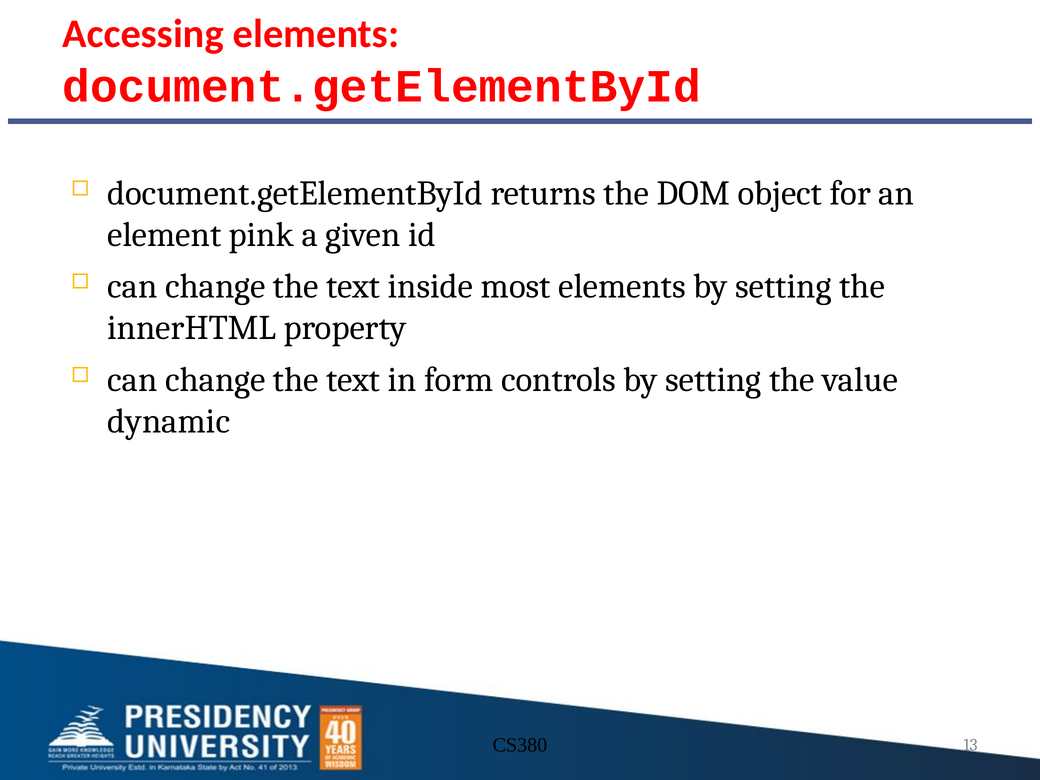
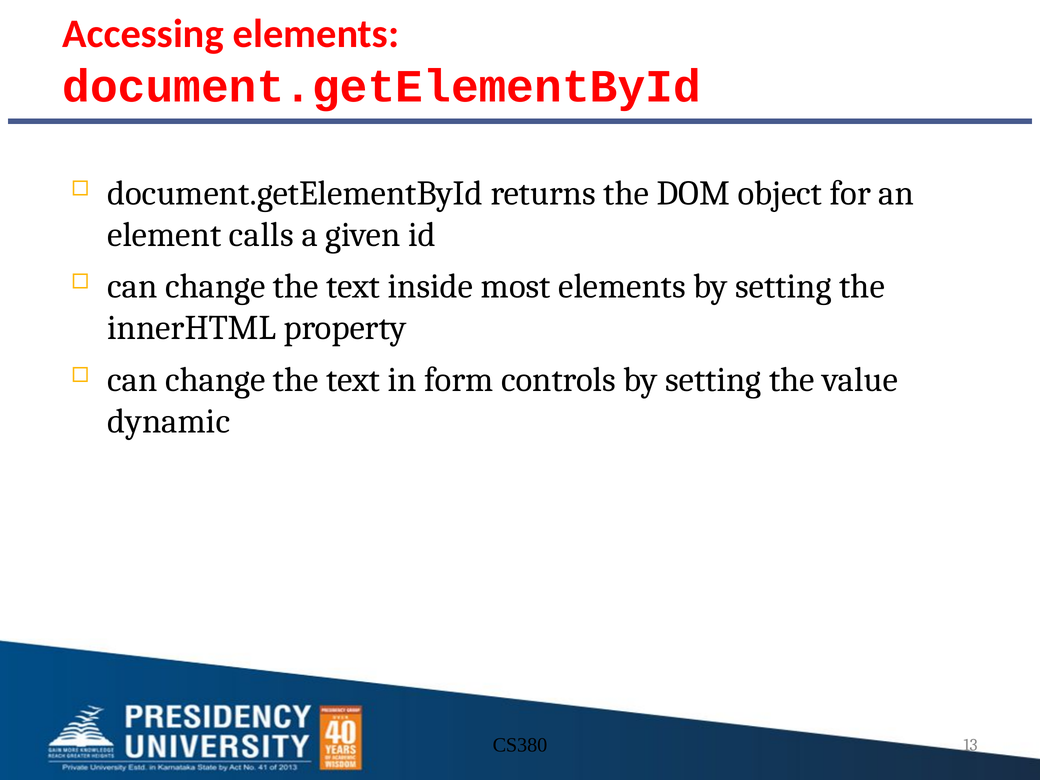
pink: pink -> calls
